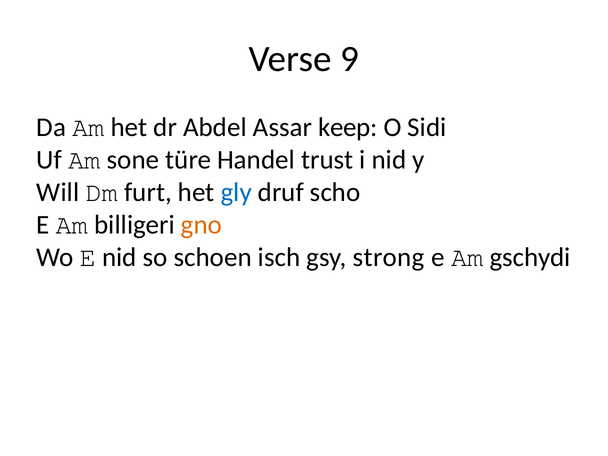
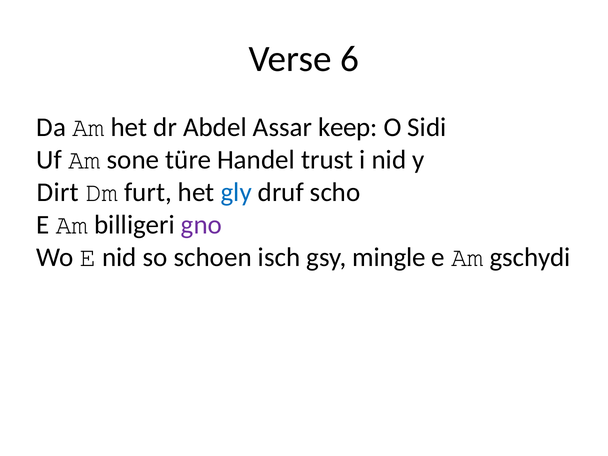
9: 9 -> 6
Will: Will -> Dirt
gno colour: orange -> purple
strong: strong -> mingle
